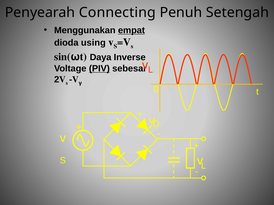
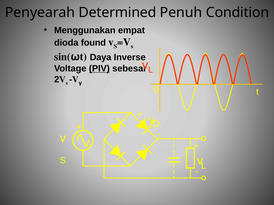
Connecting: Connecting -> Determined
Setengah: Setengah -> Condition
empat underline: present -> none
using: using -> found
